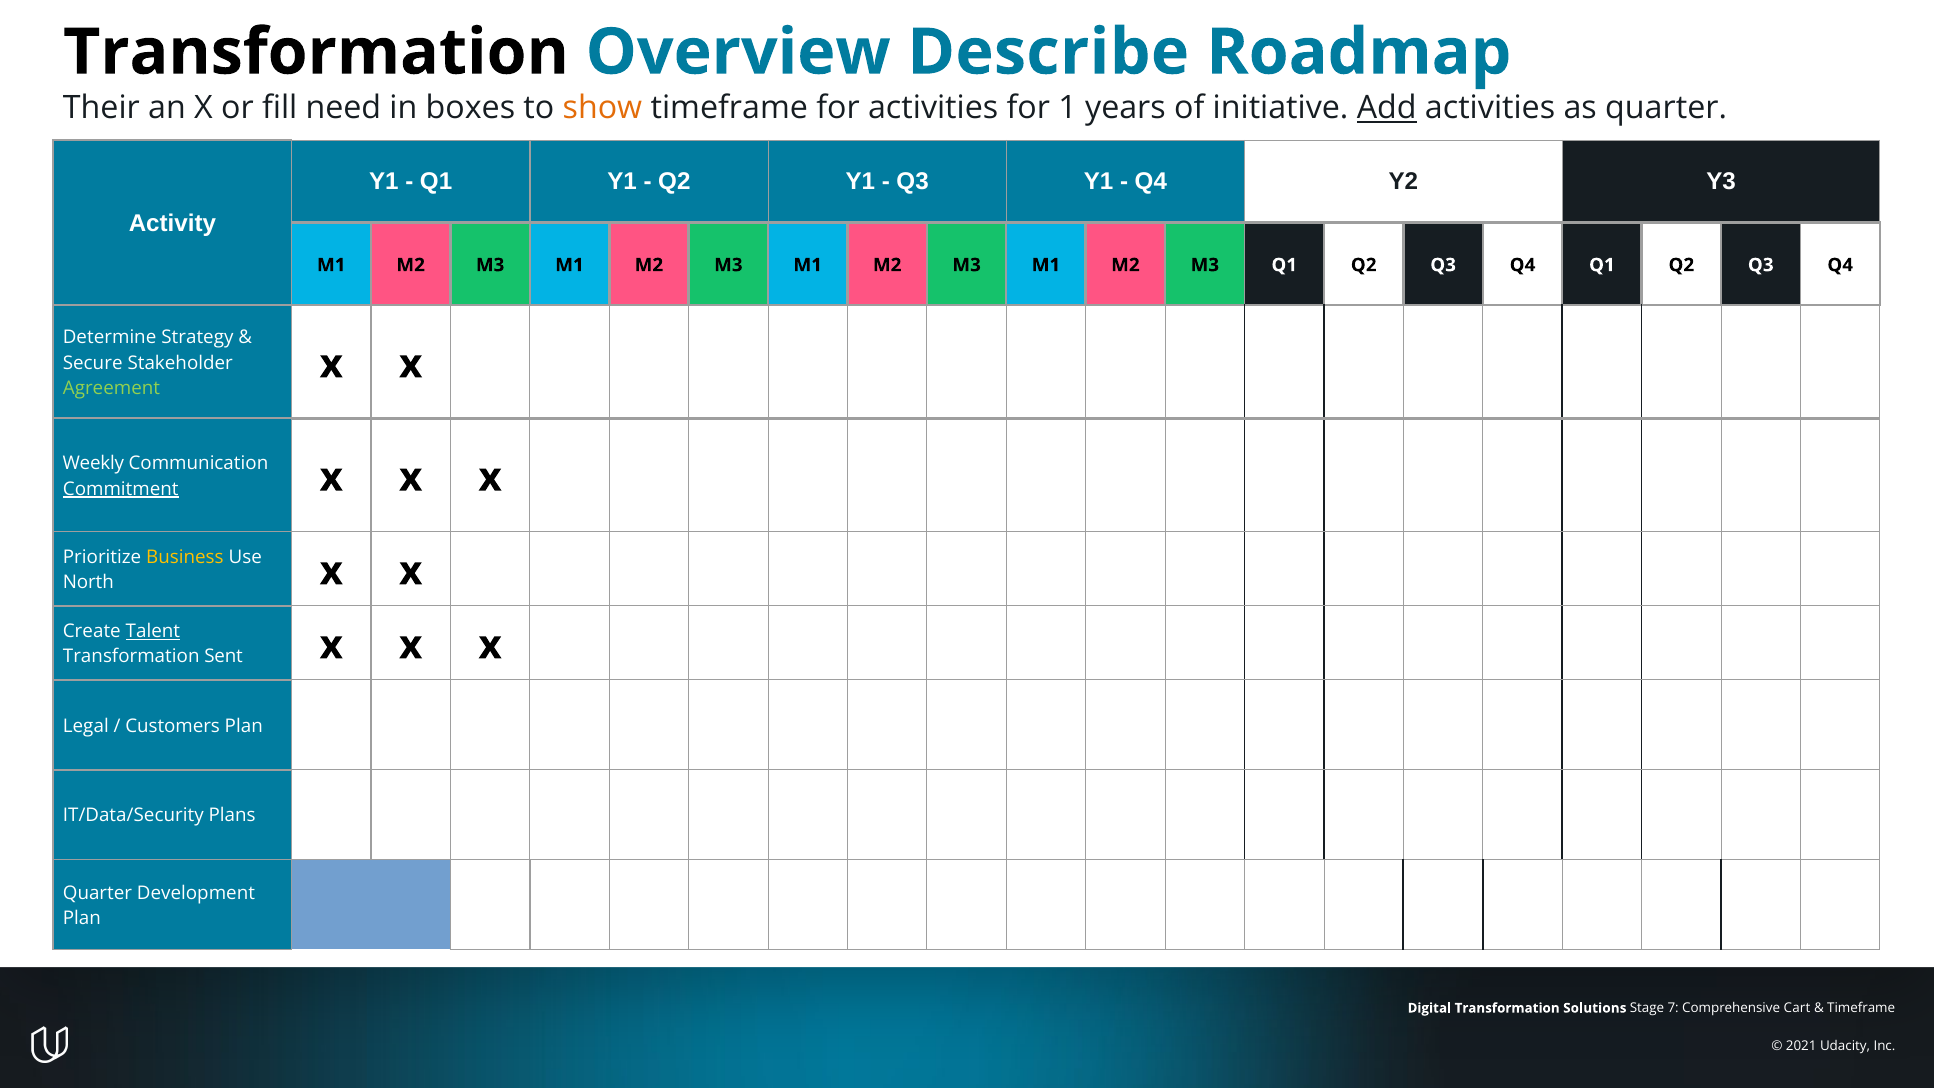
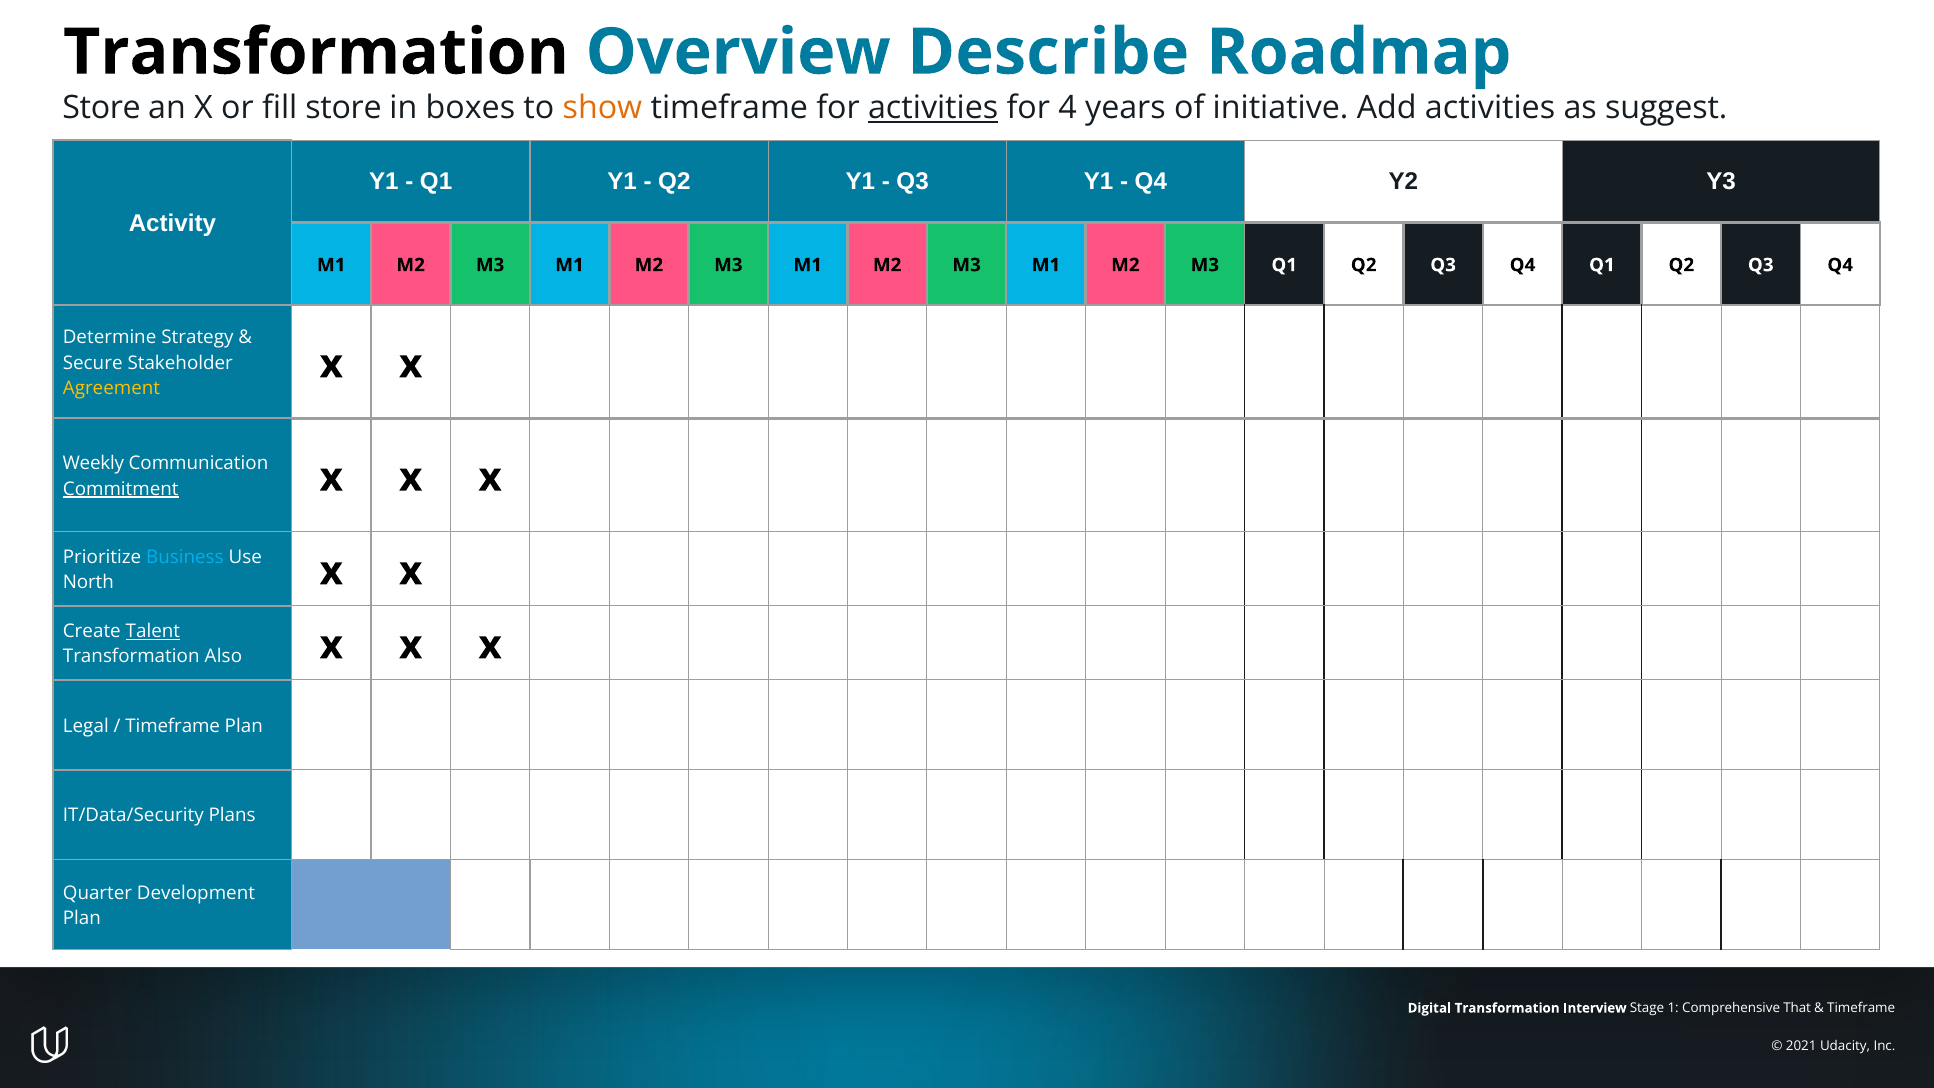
Their at (101, 108): Their -> Store
fill need: need -> store
activities at (933, 108) underline: none -> present
1: 1 -> 4
Add underline: present -> none
as quarter: quarter -> suggest
Agreement colour: light green -> yellow
Business colour: yellow -> light blue
Sent: Sent -> Also
Customers at (173, 726): Customers -> Timeframe
Solutions: Solutions -> Interview
7: 7 -> 1
Cart: Cart -> That
